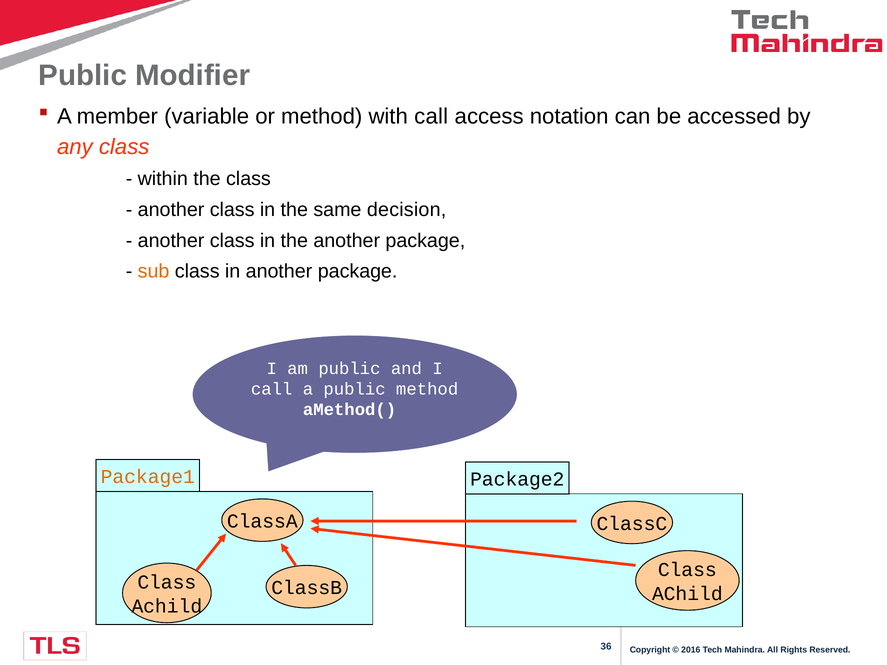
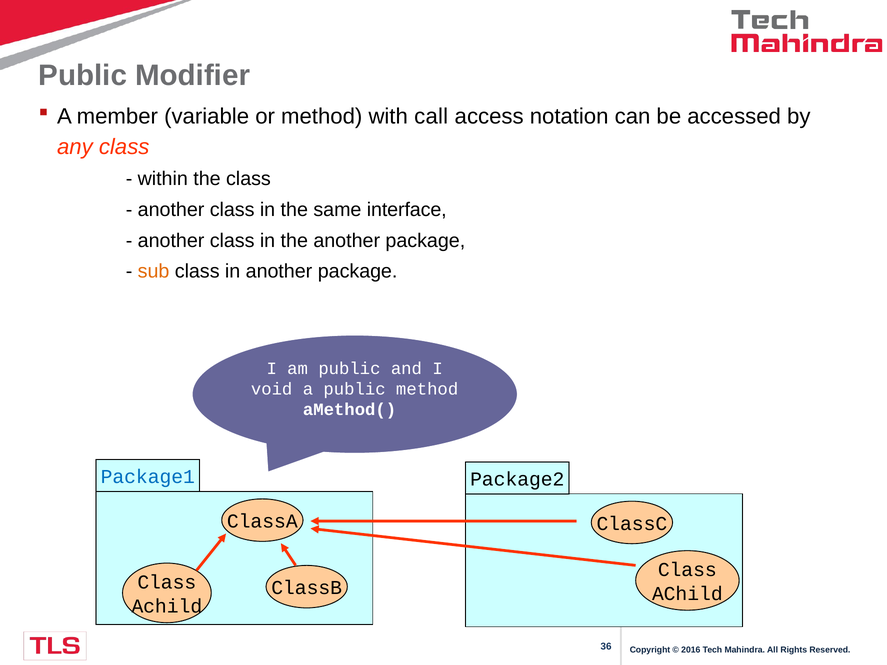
decision: decision -> interface
call at (272, 389): call -> void
Package1 colour: orange -> blue
